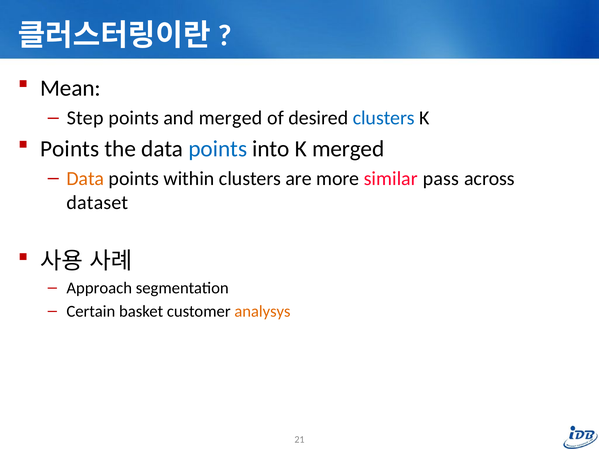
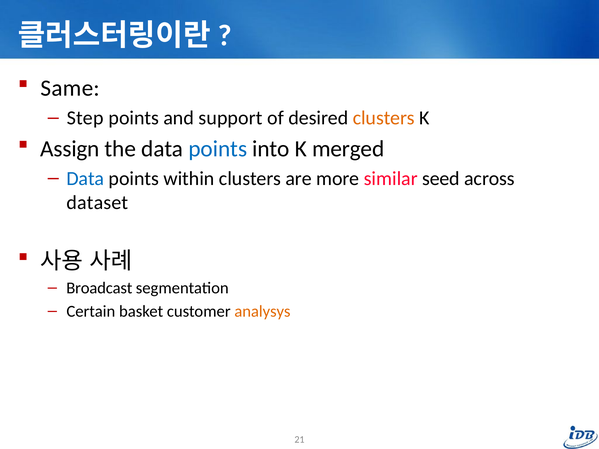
Mean: Mean -> Same
and merged: merged -> support
clusters at (384, 118) colour: blue -> orange
Points at (70, 149): Points -> Assign
Data at (85, 179) colour: orange -> blue
pass: pass -> seed
Approach: Approach -> Broadcast
